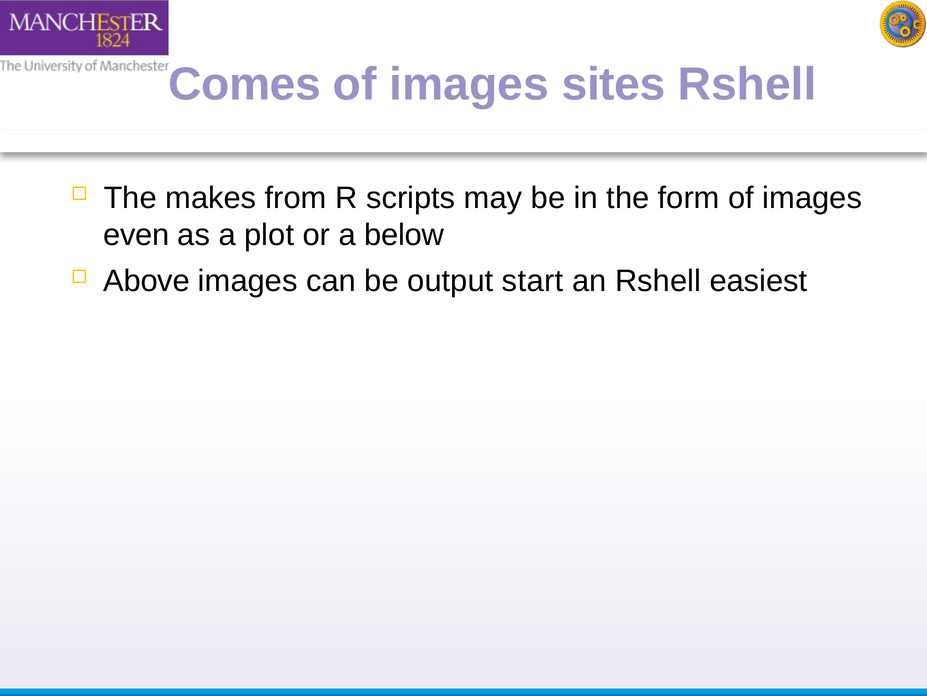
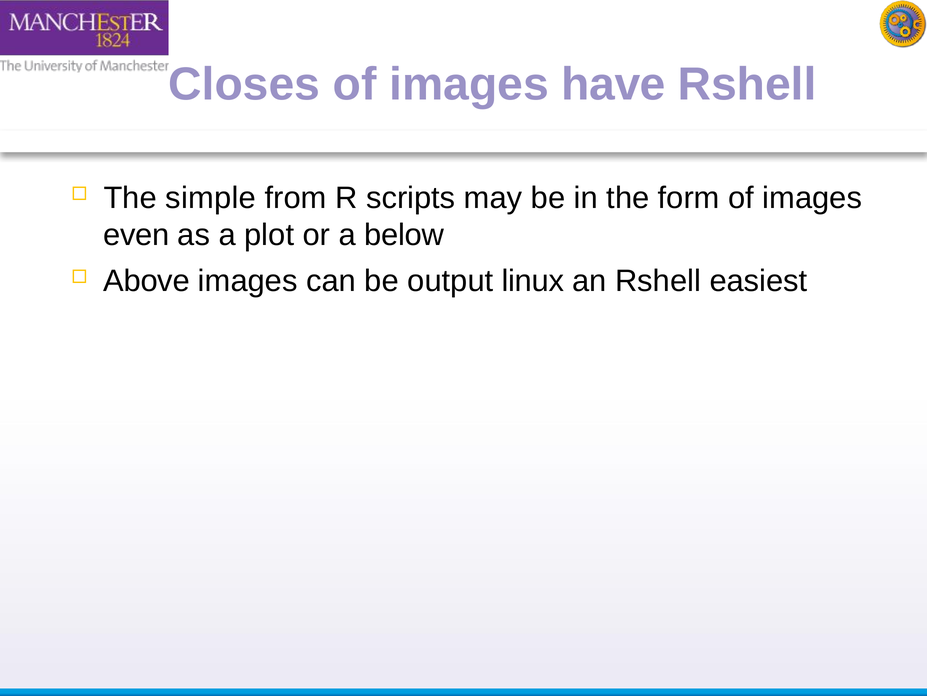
Comes: Comes -> Closes
sites: sites -> have
makes: makes -> simple
start: start -> linux
